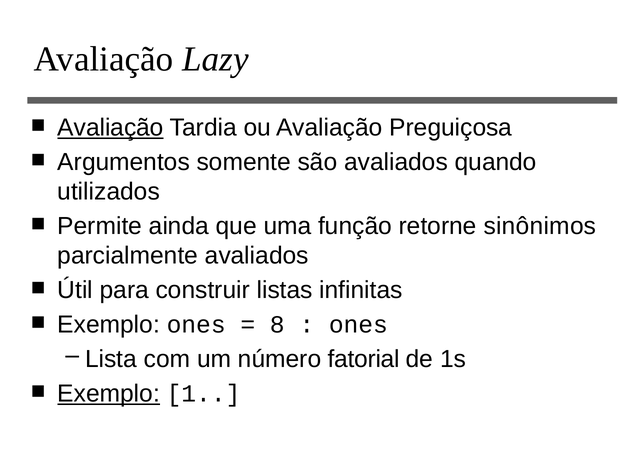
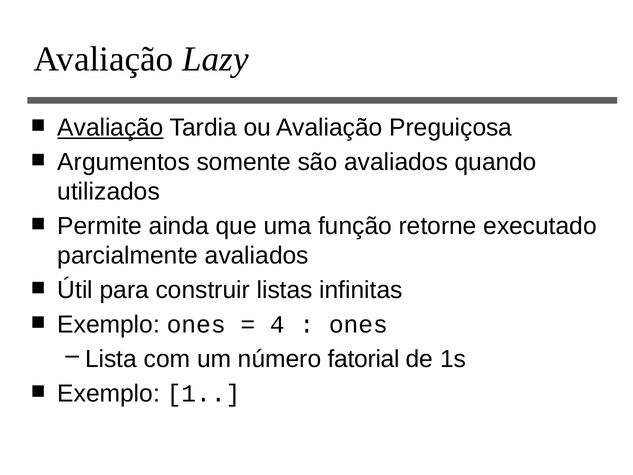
sinônimos: sinônimos -> executado
8: 8 -> 4
Exemplo at (109, 394) underline: present -> none
